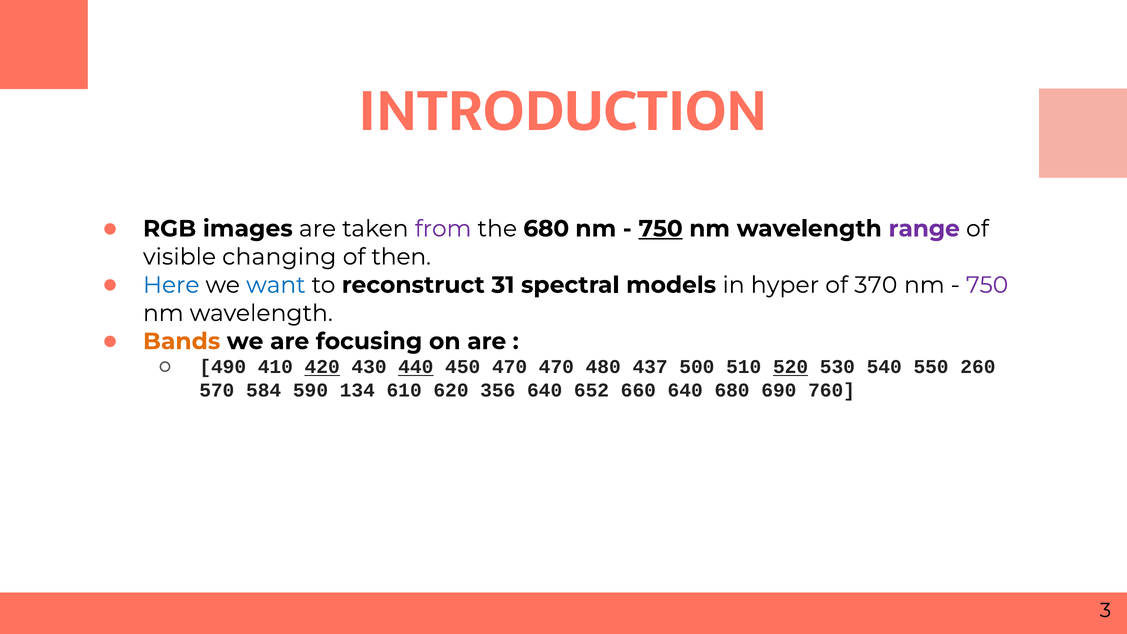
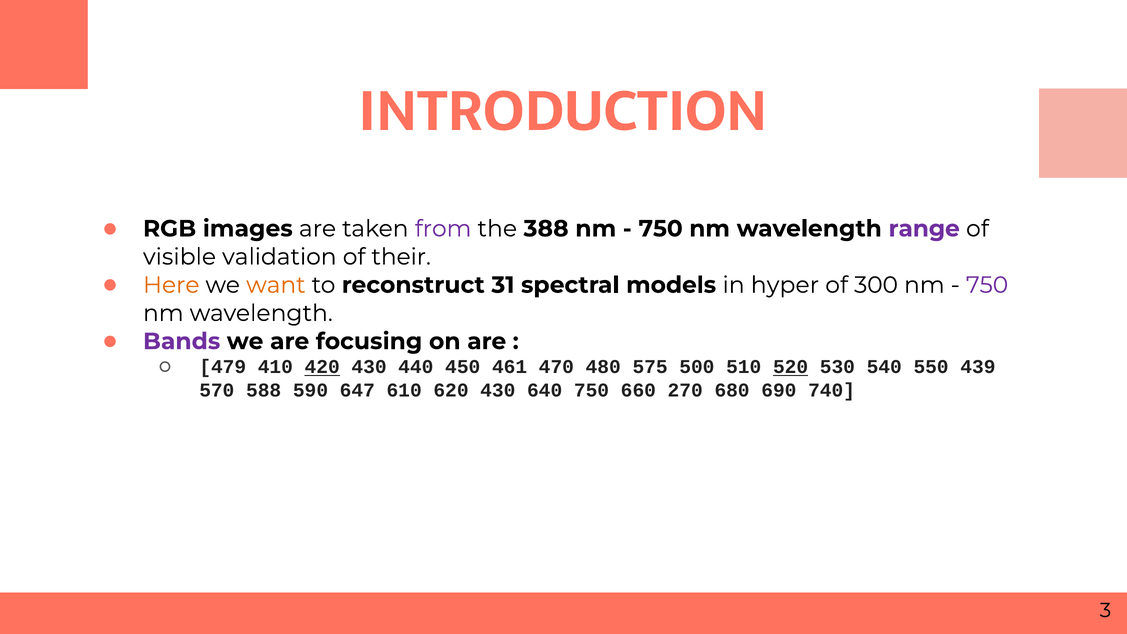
the 680: 680 -> 388
750 at (661, 229) underline: present -> none
changing: changing -> validation
then: then -> their
Here colour: blue -> orange
want colour: blue -> orange
370: 370 -> 300
Bands colour: orange -> purple
490: 490 -> 479
440 underline: present -> none
450 470: 470 -> 461
437: 437 -> 575
260: 260 -> 439
584: 584 -> 588
134: 134 -> 647
620 356: 356 -> 430
640 652: 652 -> 750
660 640: 640 -> 270
760: 760 -> 740
